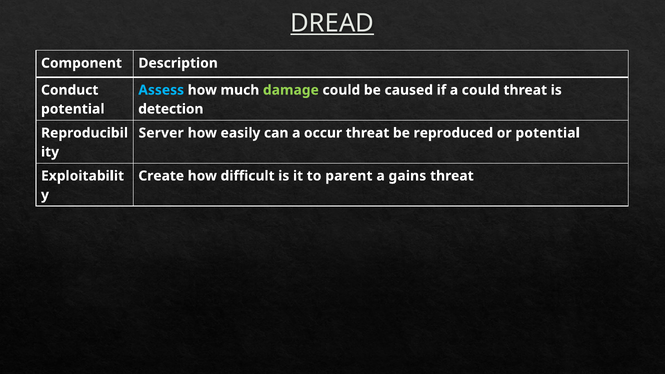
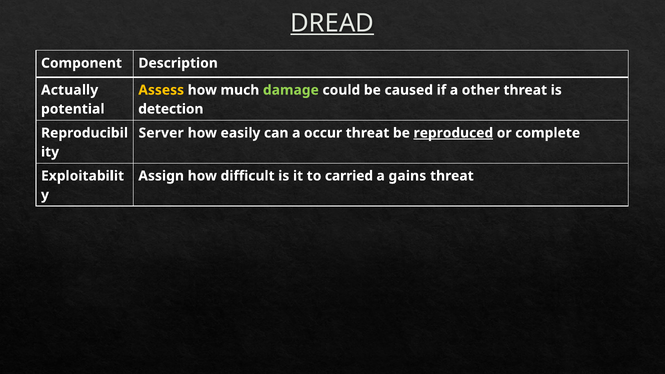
Conduct: Conduct -> Actually
Assess colour: light blue -> yellow
a could: could -> other
reproduced underline: none -> present
or potential: potential -> complete
Create: Create -> Assign
parent: parent -> carried
